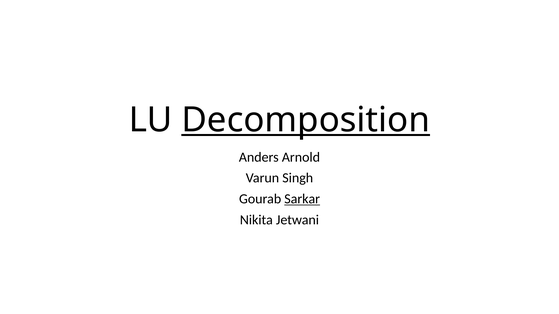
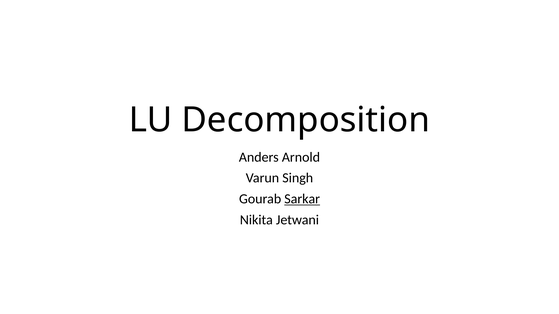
Decomposition underline: present -> none
